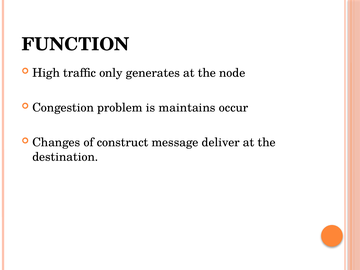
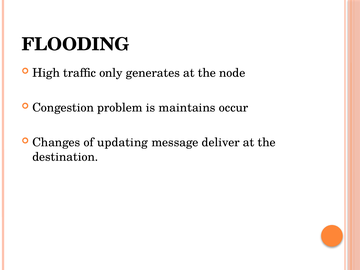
FUNCTION: FUNCTION -> FLOODING
construct: construct -> updating
